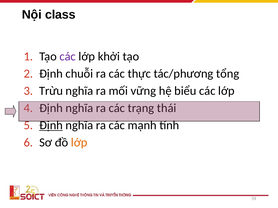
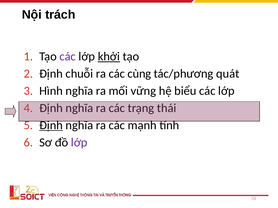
class: class -> trách
khởi underline: none -> present
thực: thực -> cùng
tổng: tổng -> quát
Trừu: Trừu -> Hình
lớp at (79, 143) colour: orange -> purple
